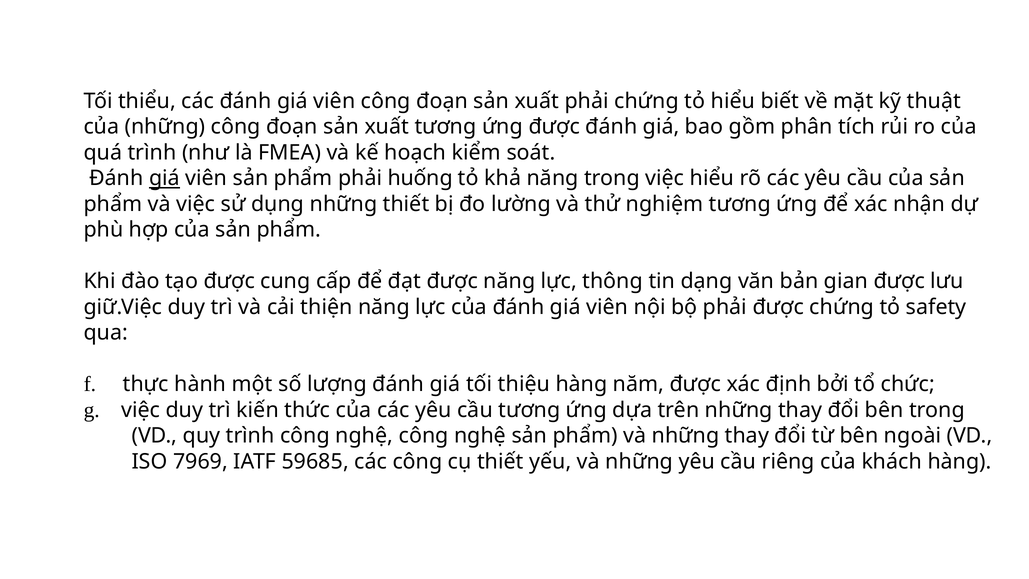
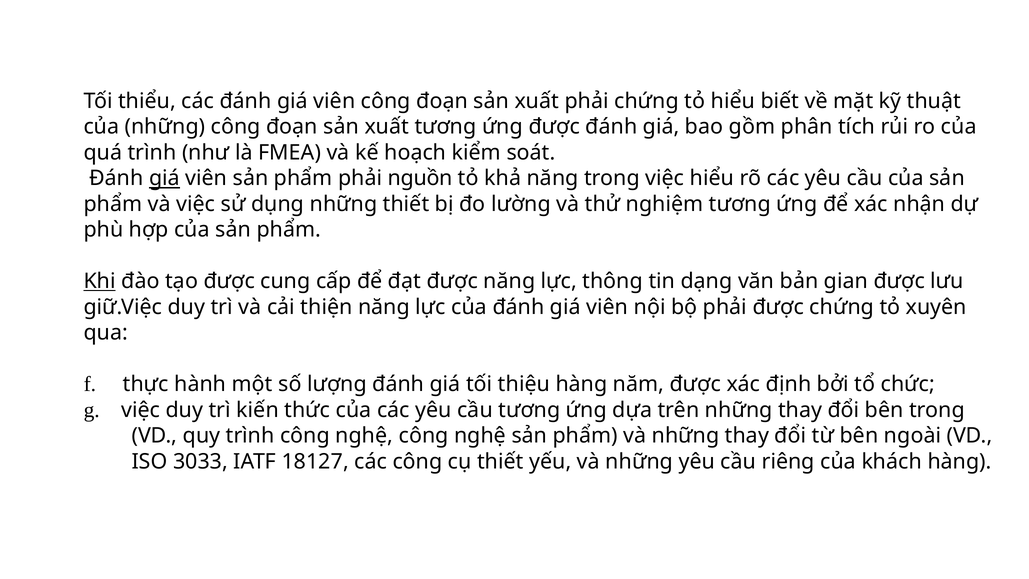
huống: huống -> nguồn
Khi underline: none -> present
safety: safety -> xuyên
7969: 7969 -> 3033
59685: 59685 -> 18127
